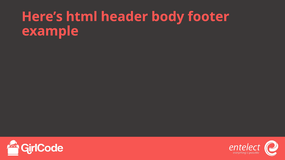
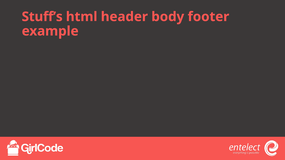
Here’s: Here’s -> Stuff’s
